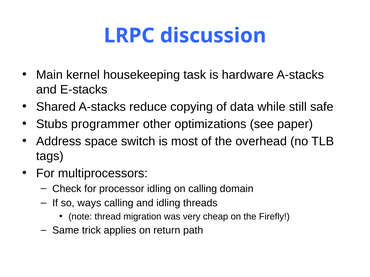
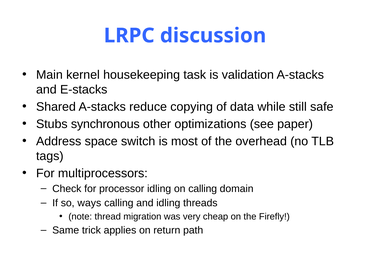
hardware: hardware -> validation
programmer: programmer -> synchronous
